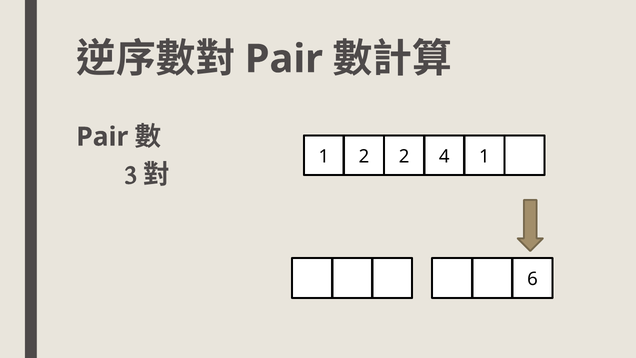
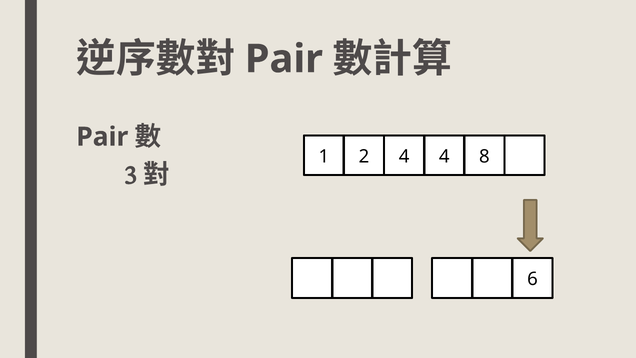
2 2: 2 -> 4
4 1: 1 -> 8
